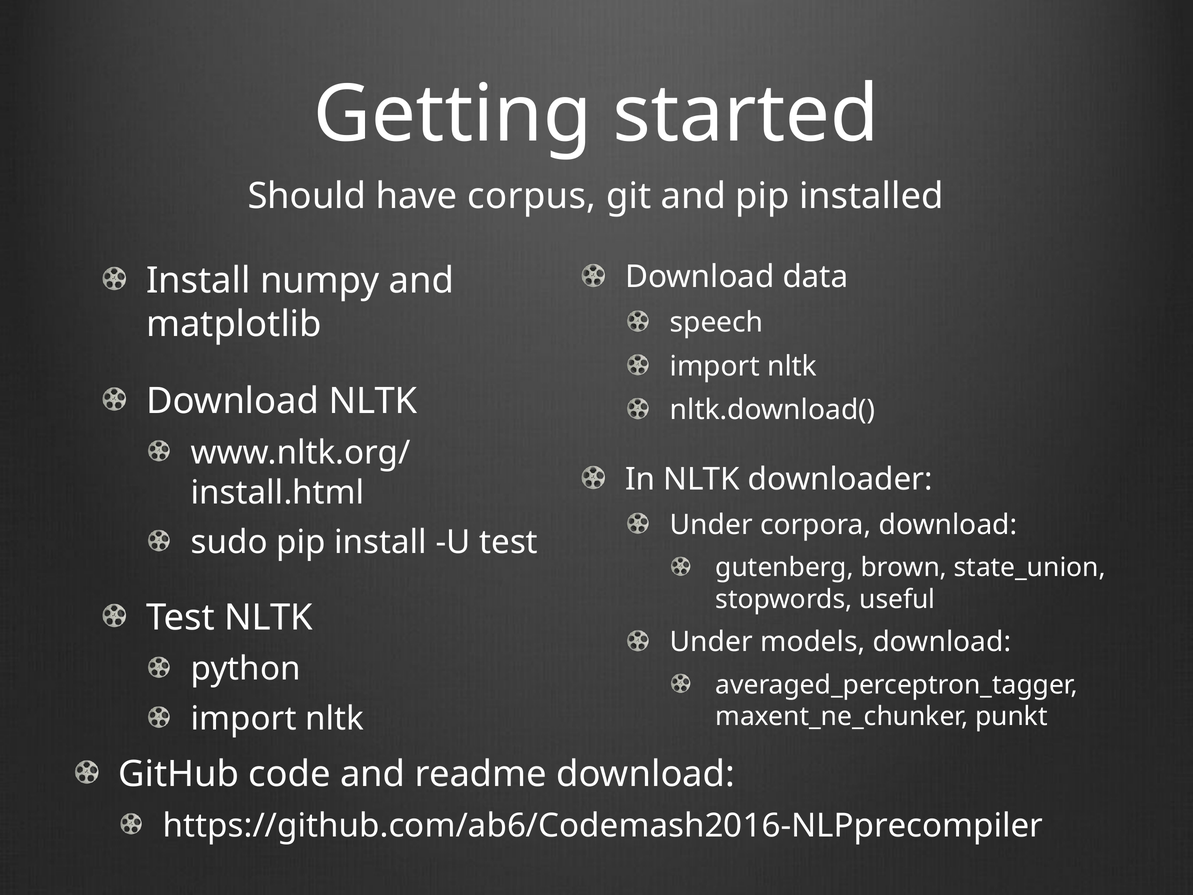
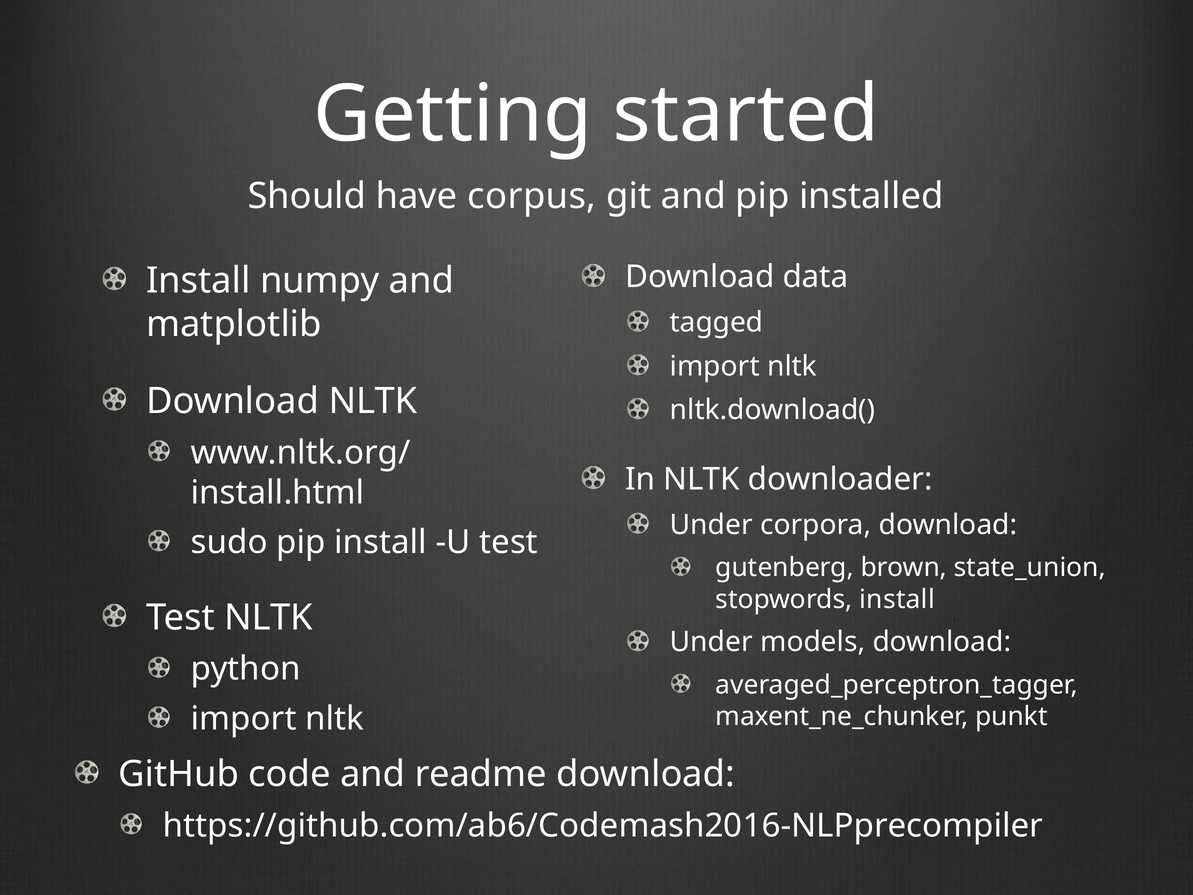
speech: speech -> tagged
stopwords useful: useful -> install
